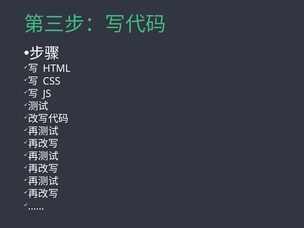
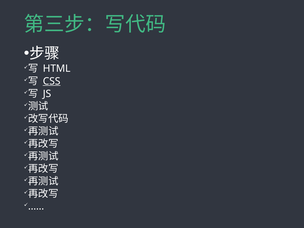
CSS underline: none -> present
